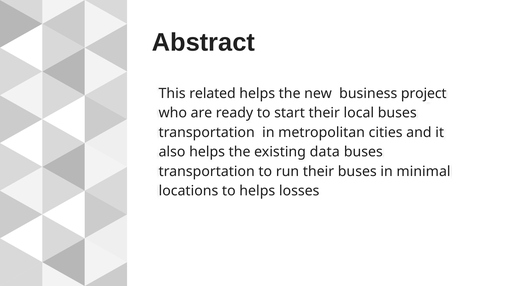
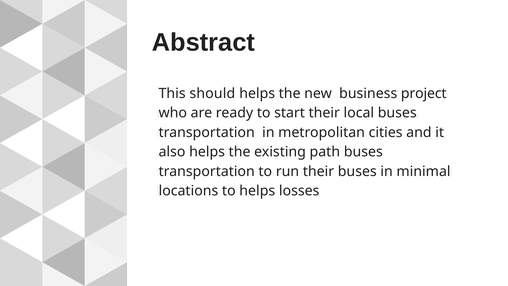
related: related -> should
data: data -> path
